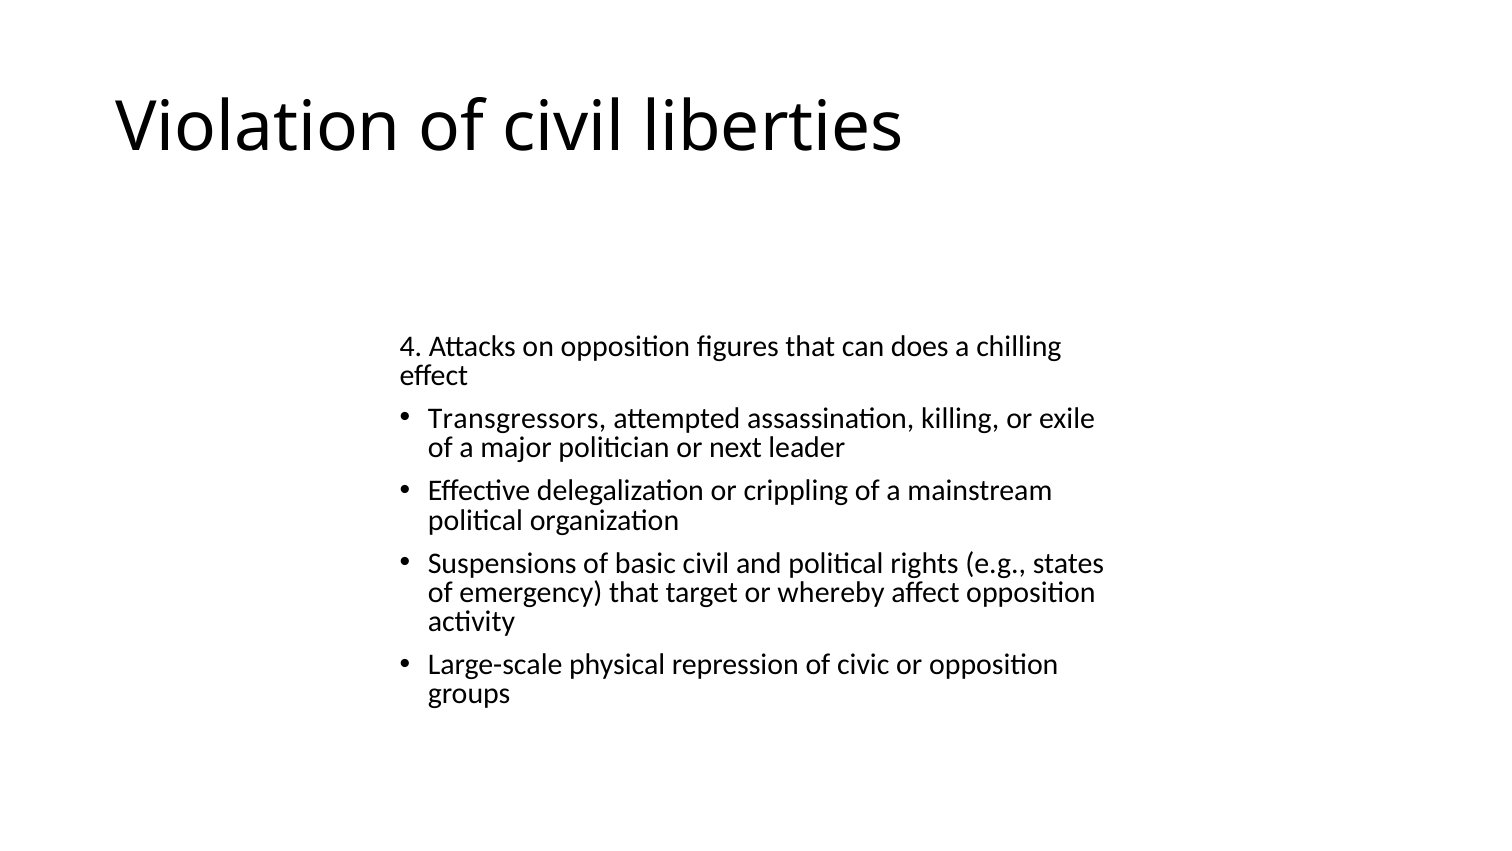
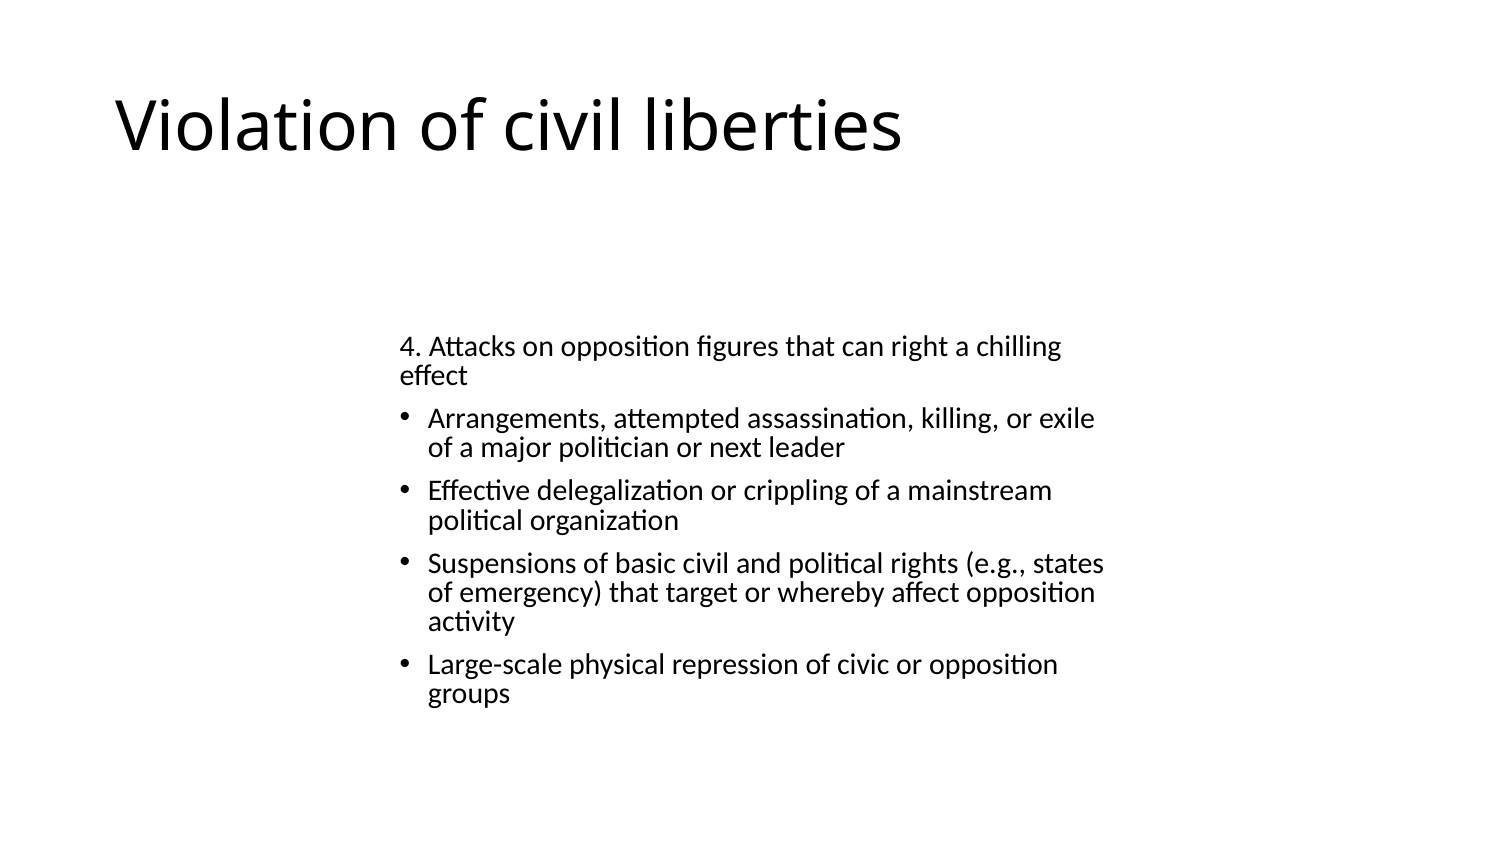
does: does -> right
Transgressors: Transgressors -> Arrangements
